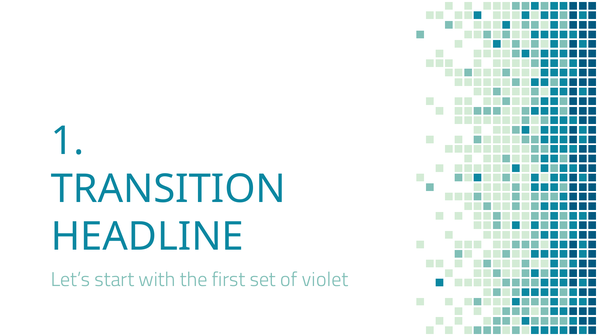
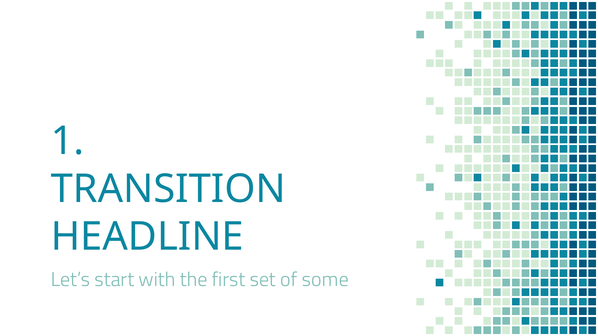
violet: violet -> some
